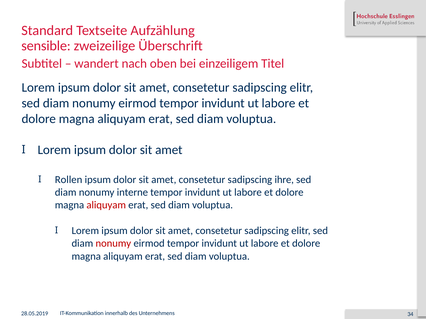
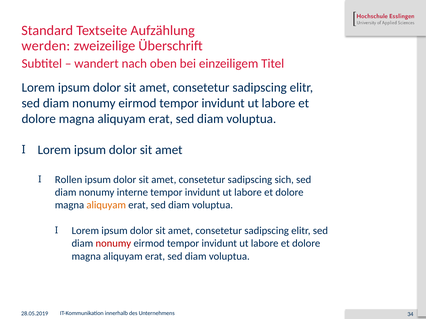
sensible: sensible -> werden
ihre: ihre -> sich
aliquyam at (106, 205) colour: red -> orange
